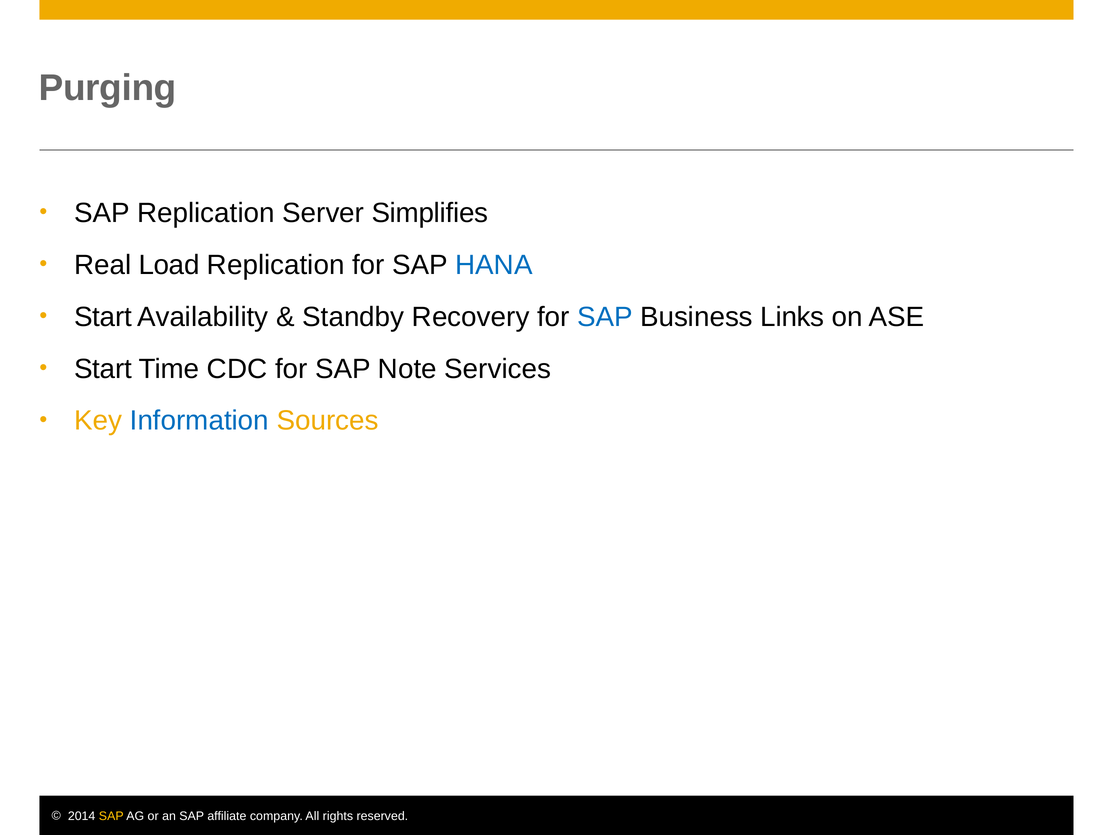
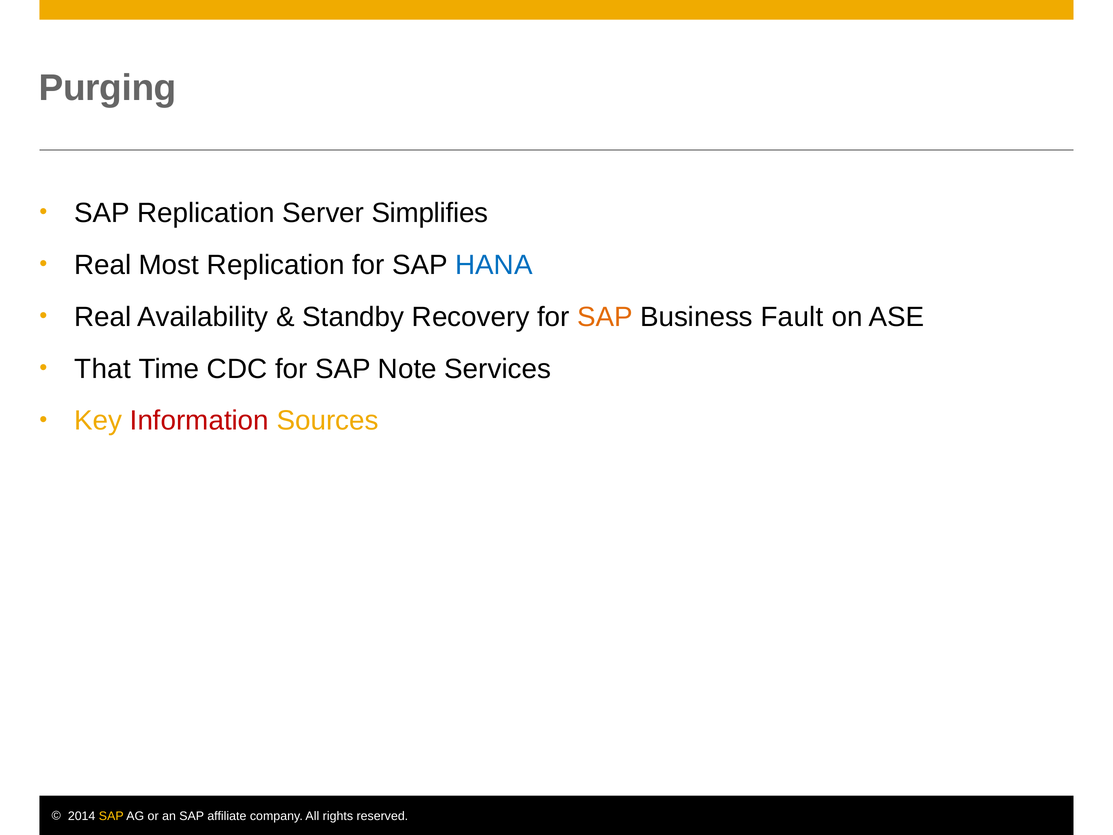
Load: Load -> Most
Start at (103, 317): Start -> Real
SAP at (605, 317) colour: blue -> orange
Links: Links -> Fault
Start at (103, 369): Start -> That
Information colour: blue -> red
